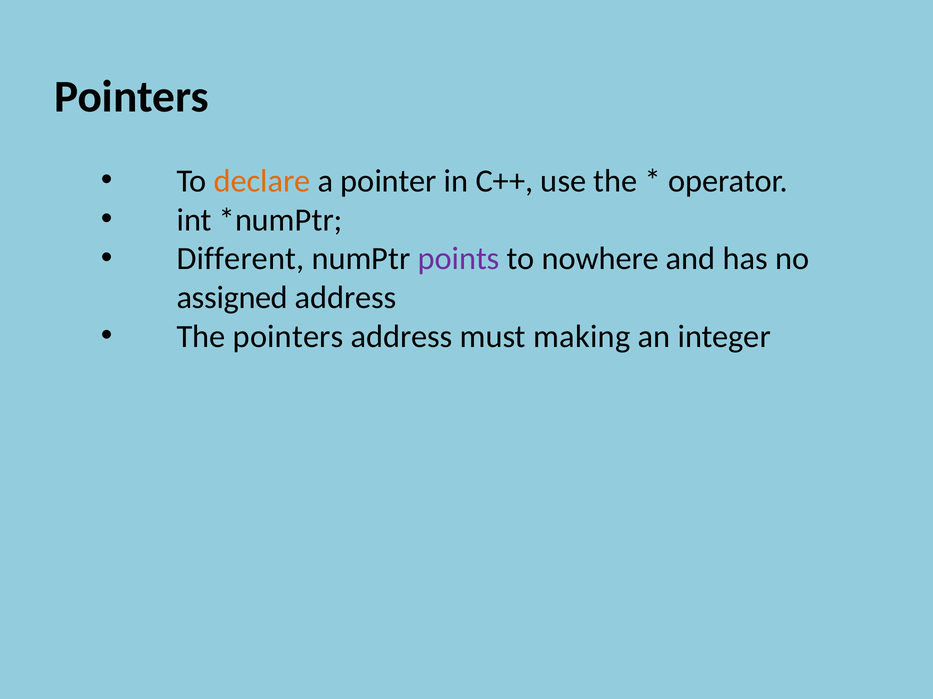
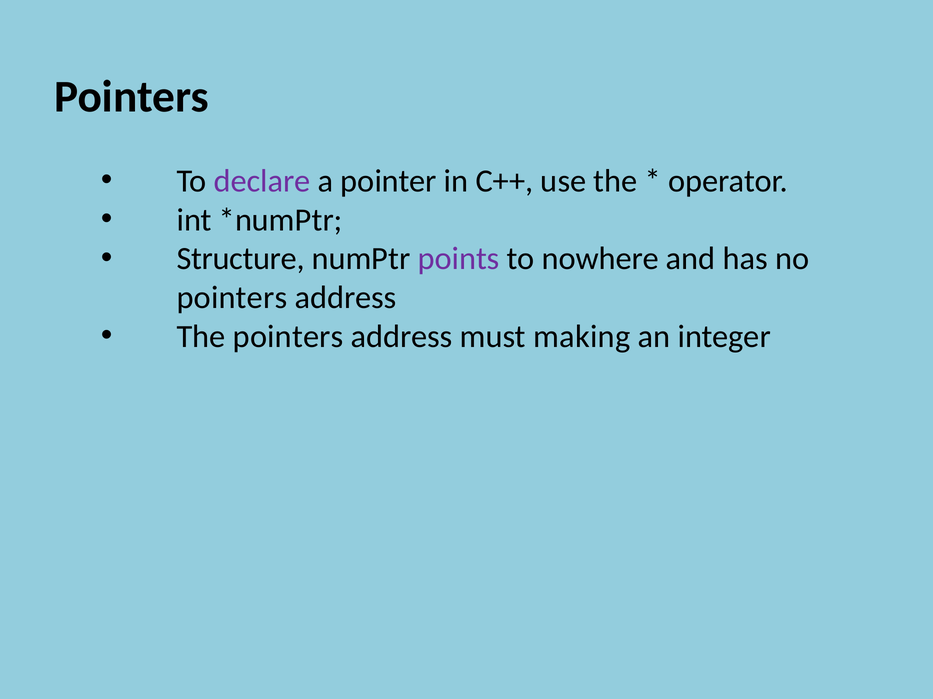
declare colour: orange -> purple
Different: Different -> Structure
assigned at (232, 298): assigned -> pointers
